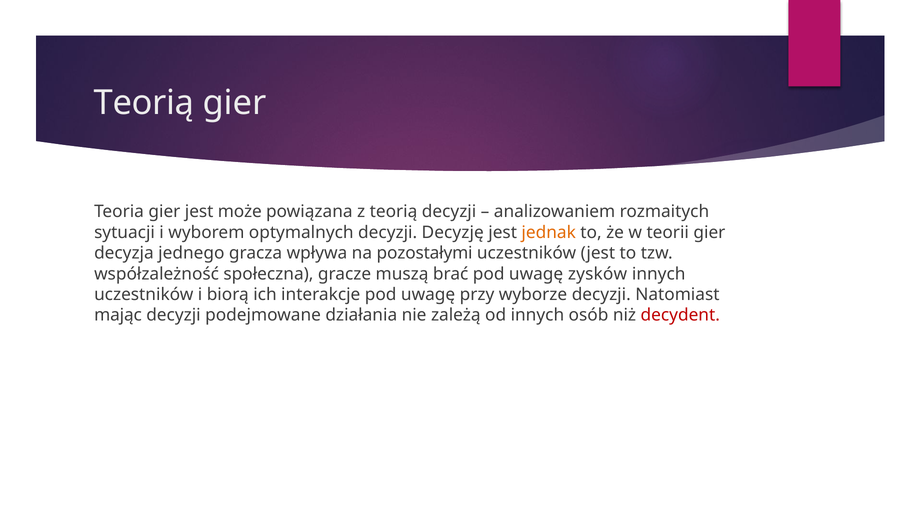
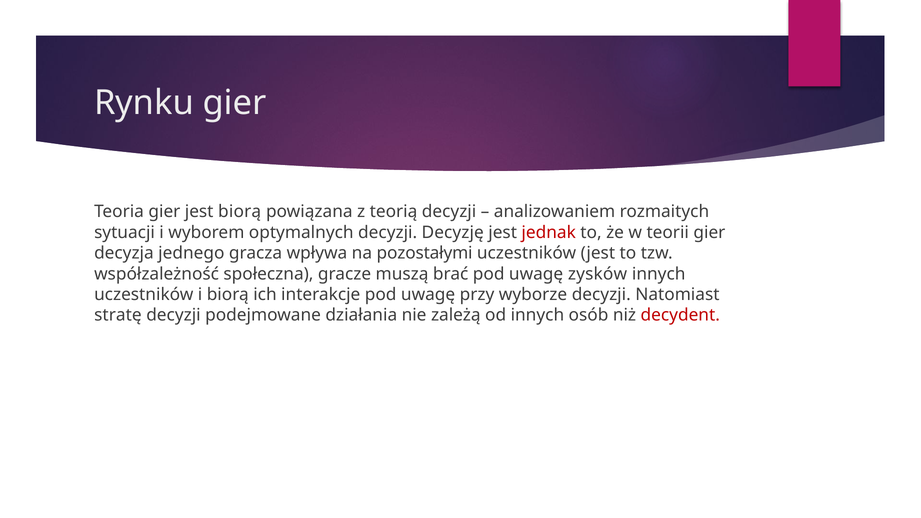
Teorią at (144, 103): Teorią -> Rynku
jest może: może -> biorą
jednak colour: orange -> red
mając: mając -> stratę
